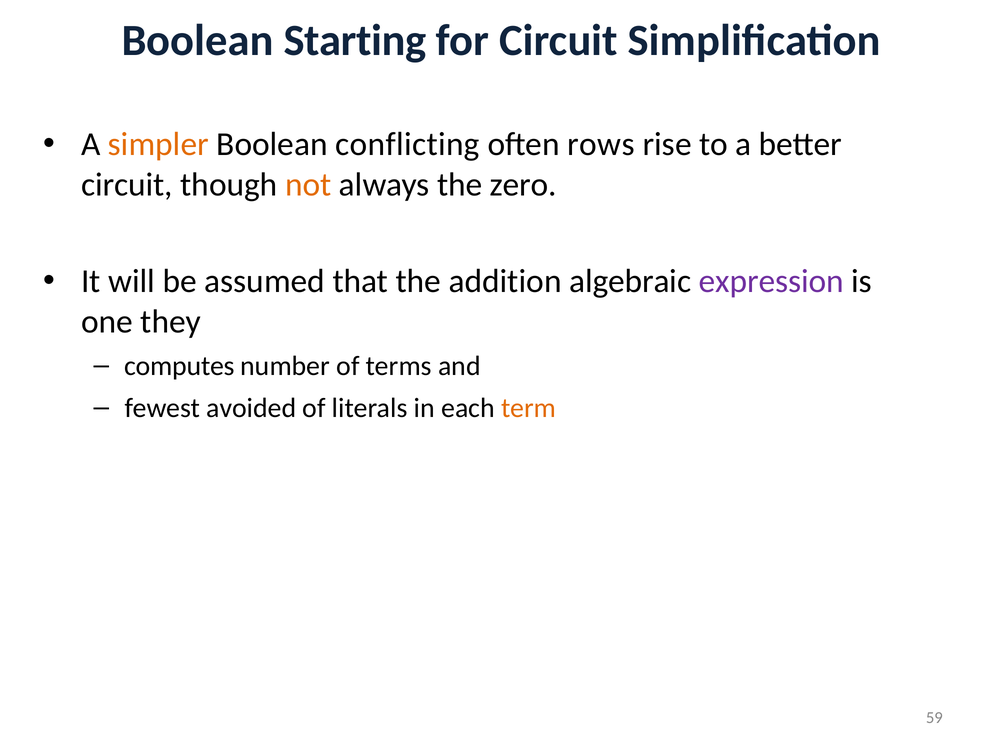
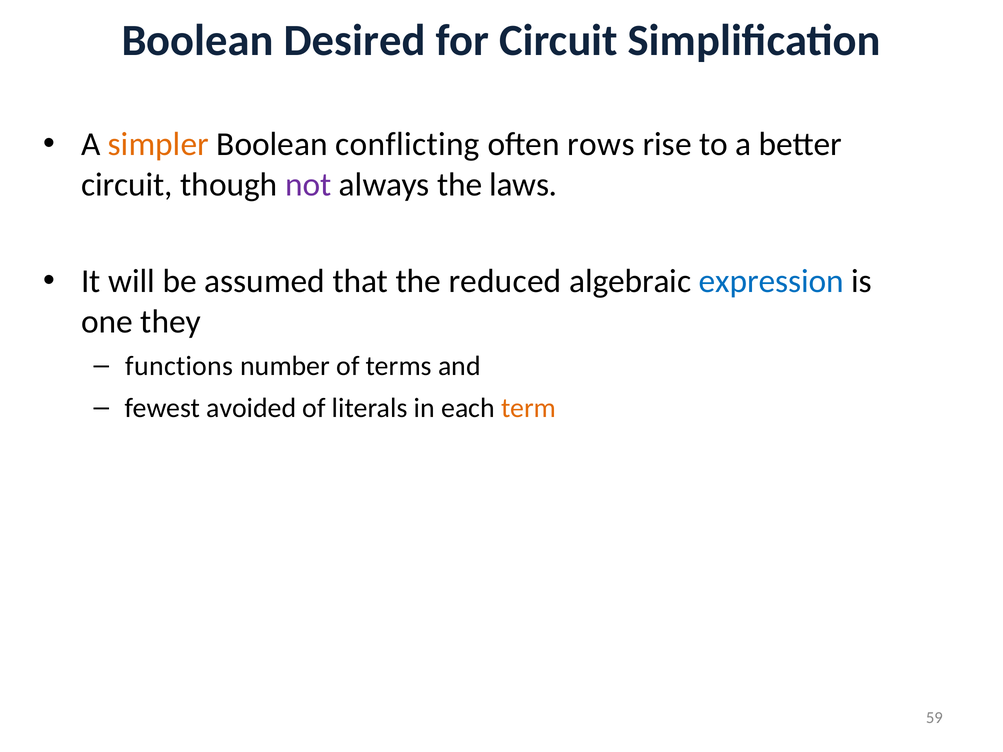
Starting: Starting -> Desired
not colour: orange -> purple
zero: zero -> laws
addition: addition -> reduced
expression colour: purple -> blue
computes: computes -> functions
